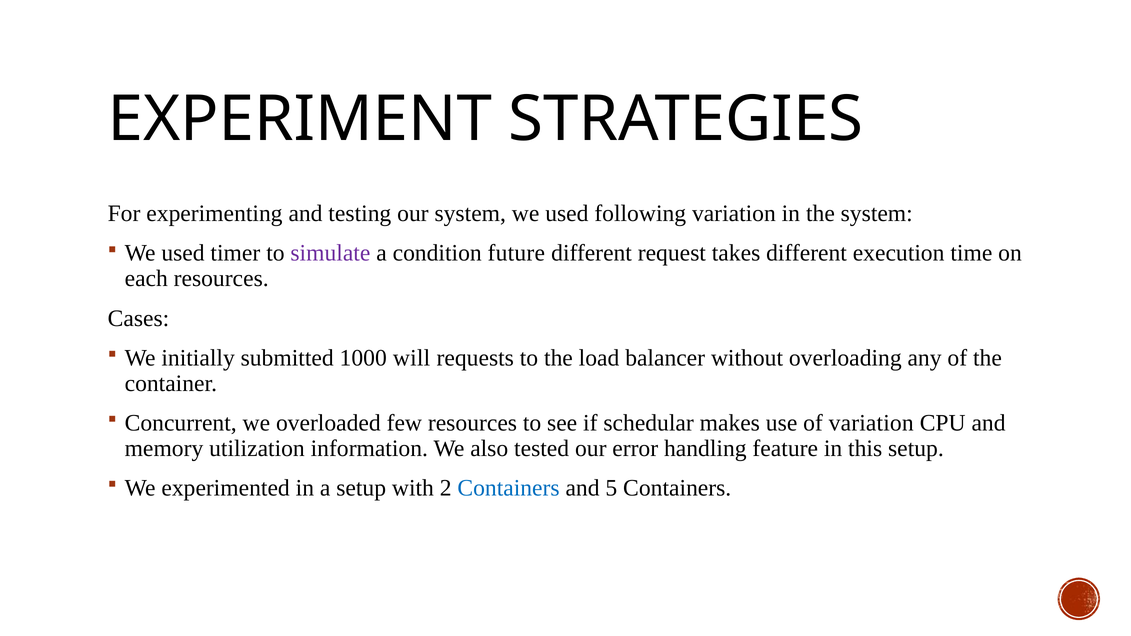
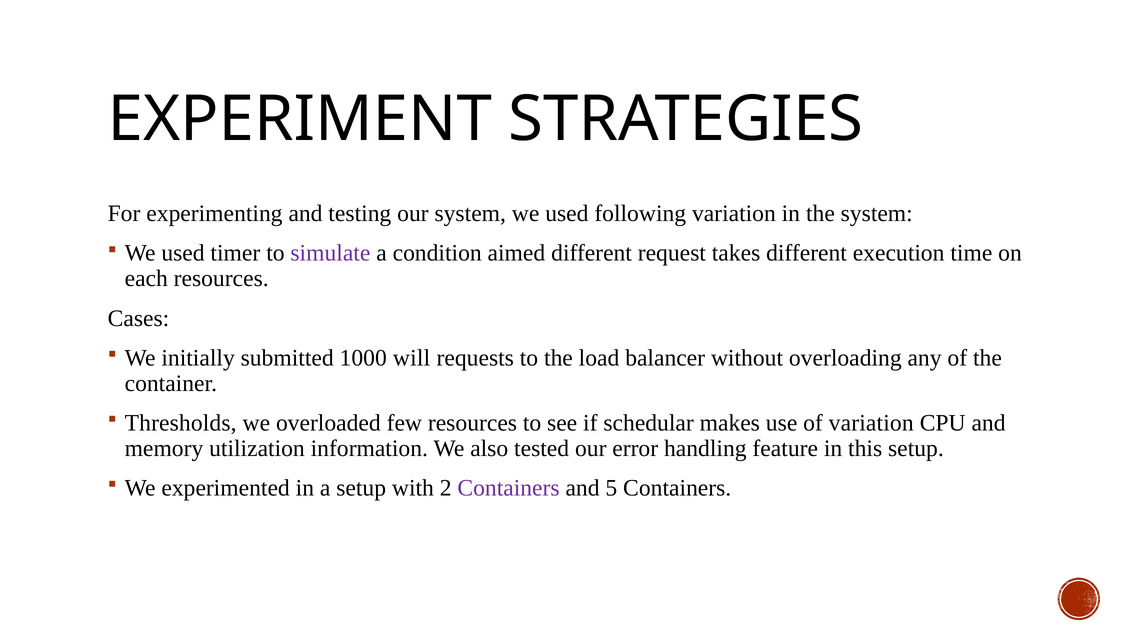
future: future -> aimed
Concurrent: Concurrent -> Thresholds
Containers at (509, 488) colour: blue -> purple
